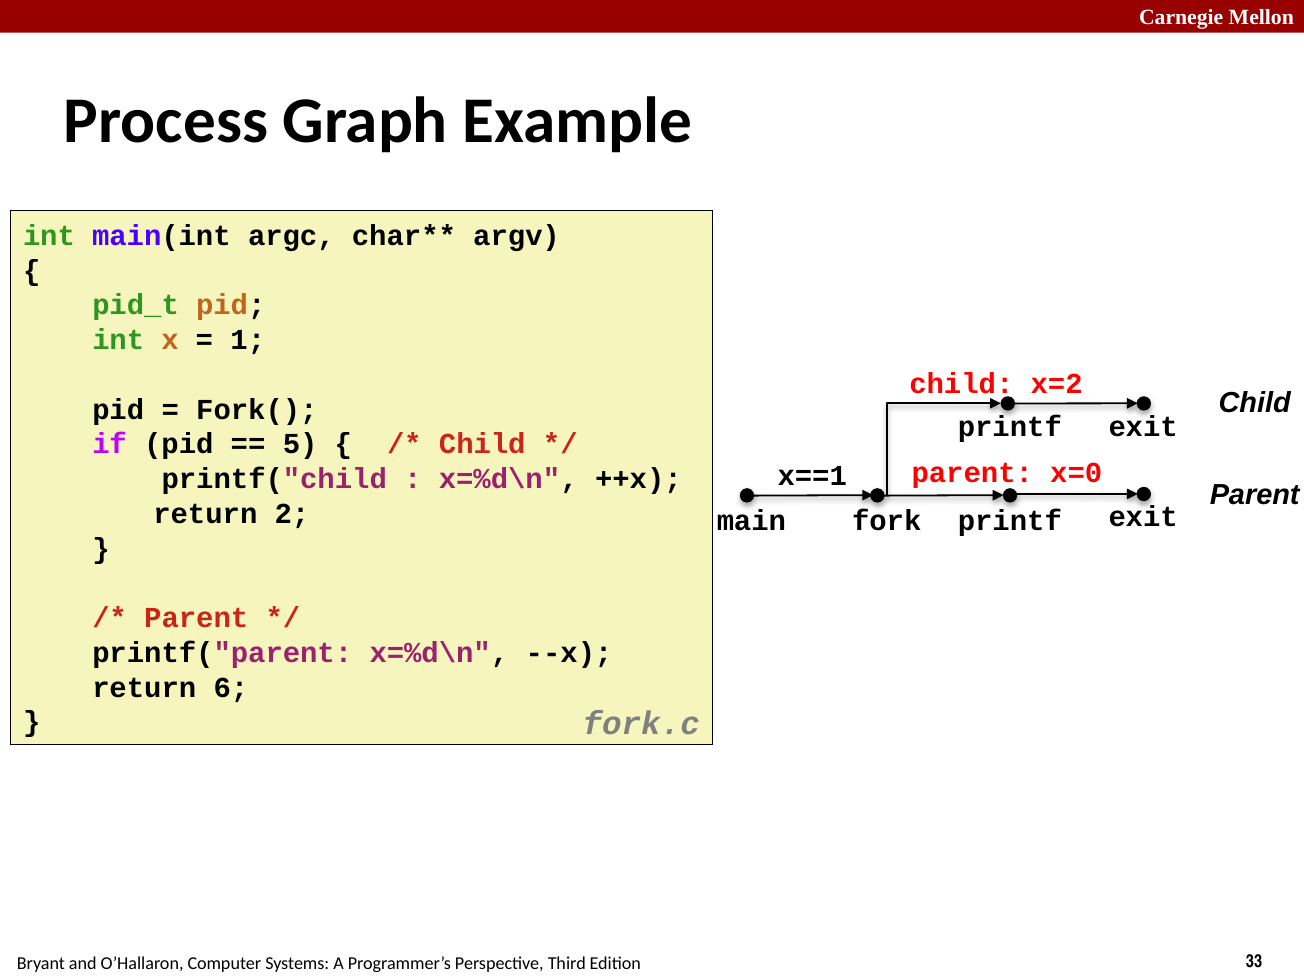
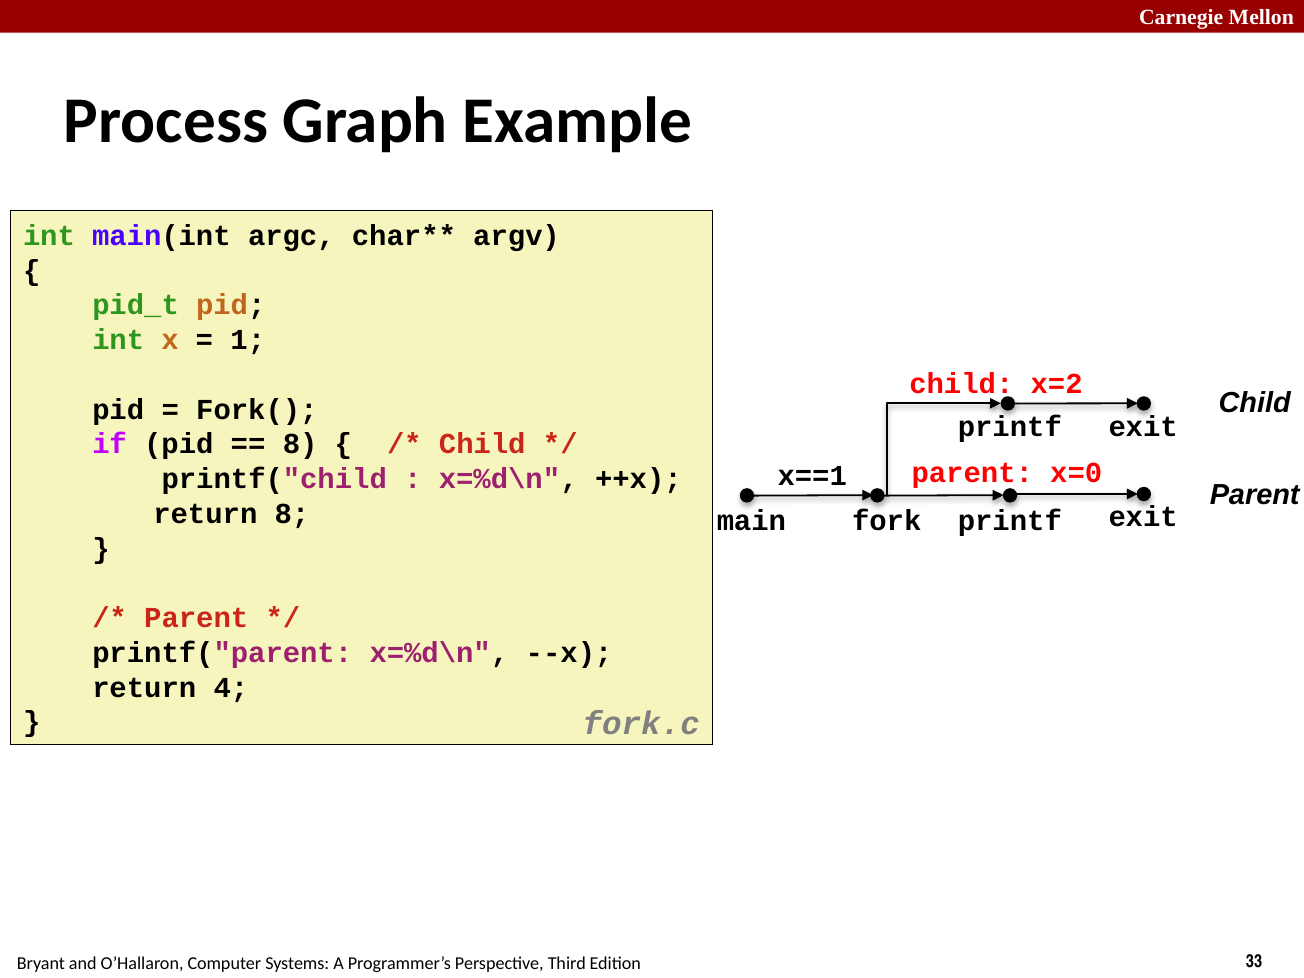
5 at (300, 444): 5 -> 8
return 2: 2 -> 8
6: 6 -> 4
